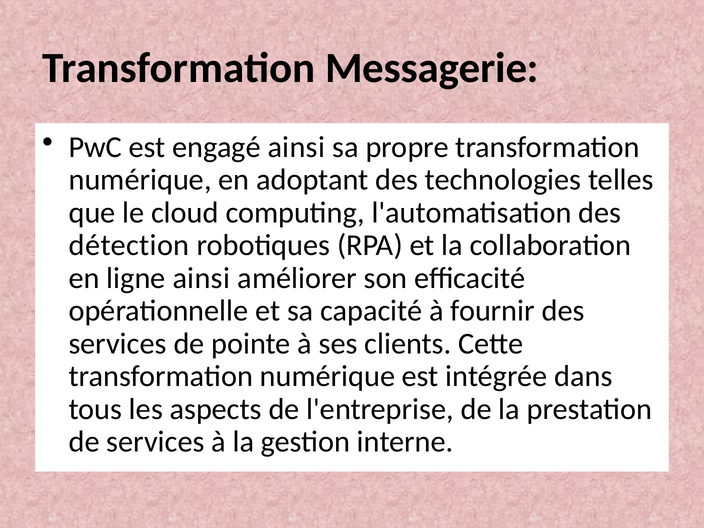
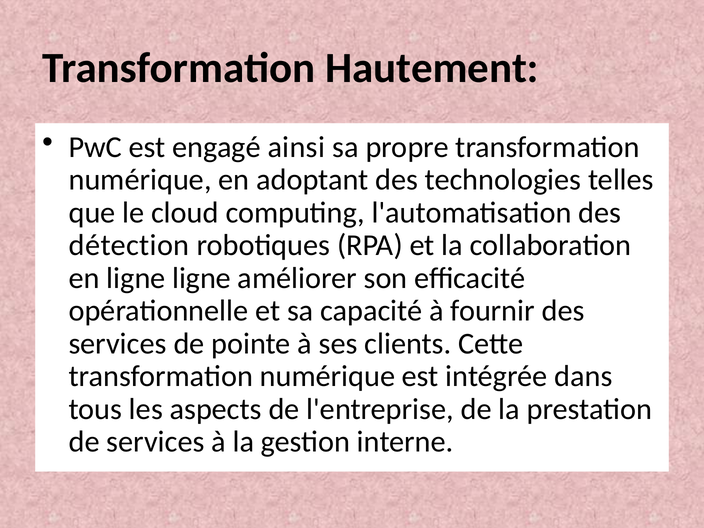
Messagerie: Messagerie -> Hautement
ligne ainsi: ainsi -> ligne
